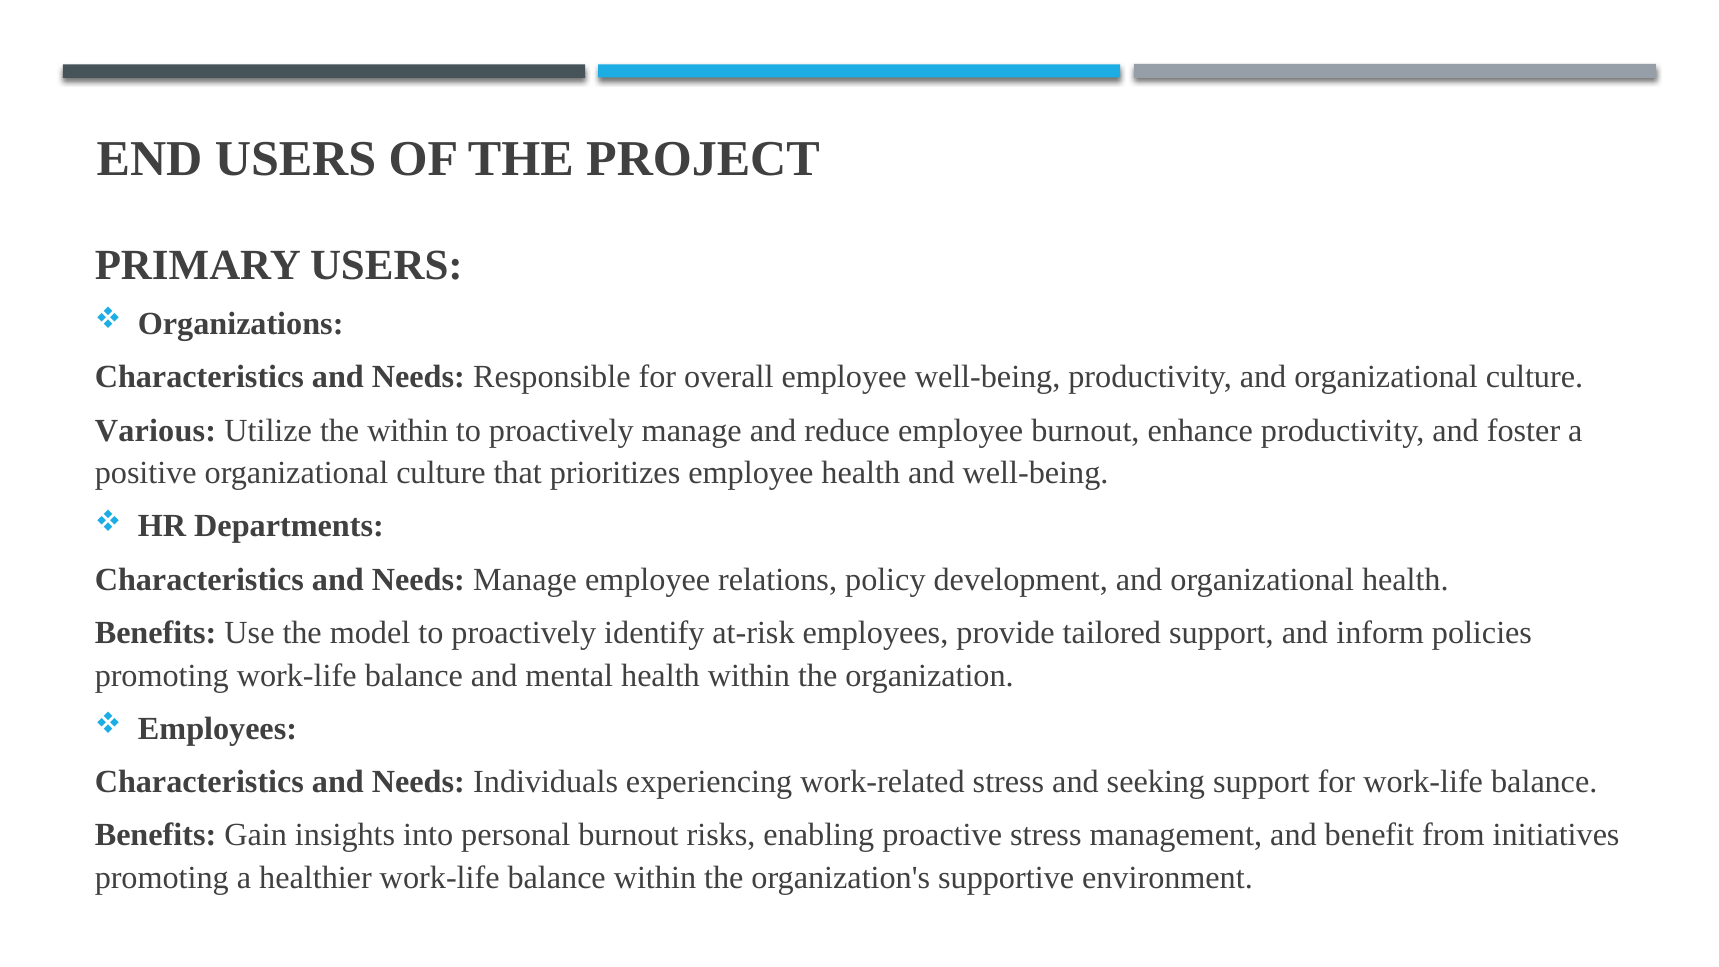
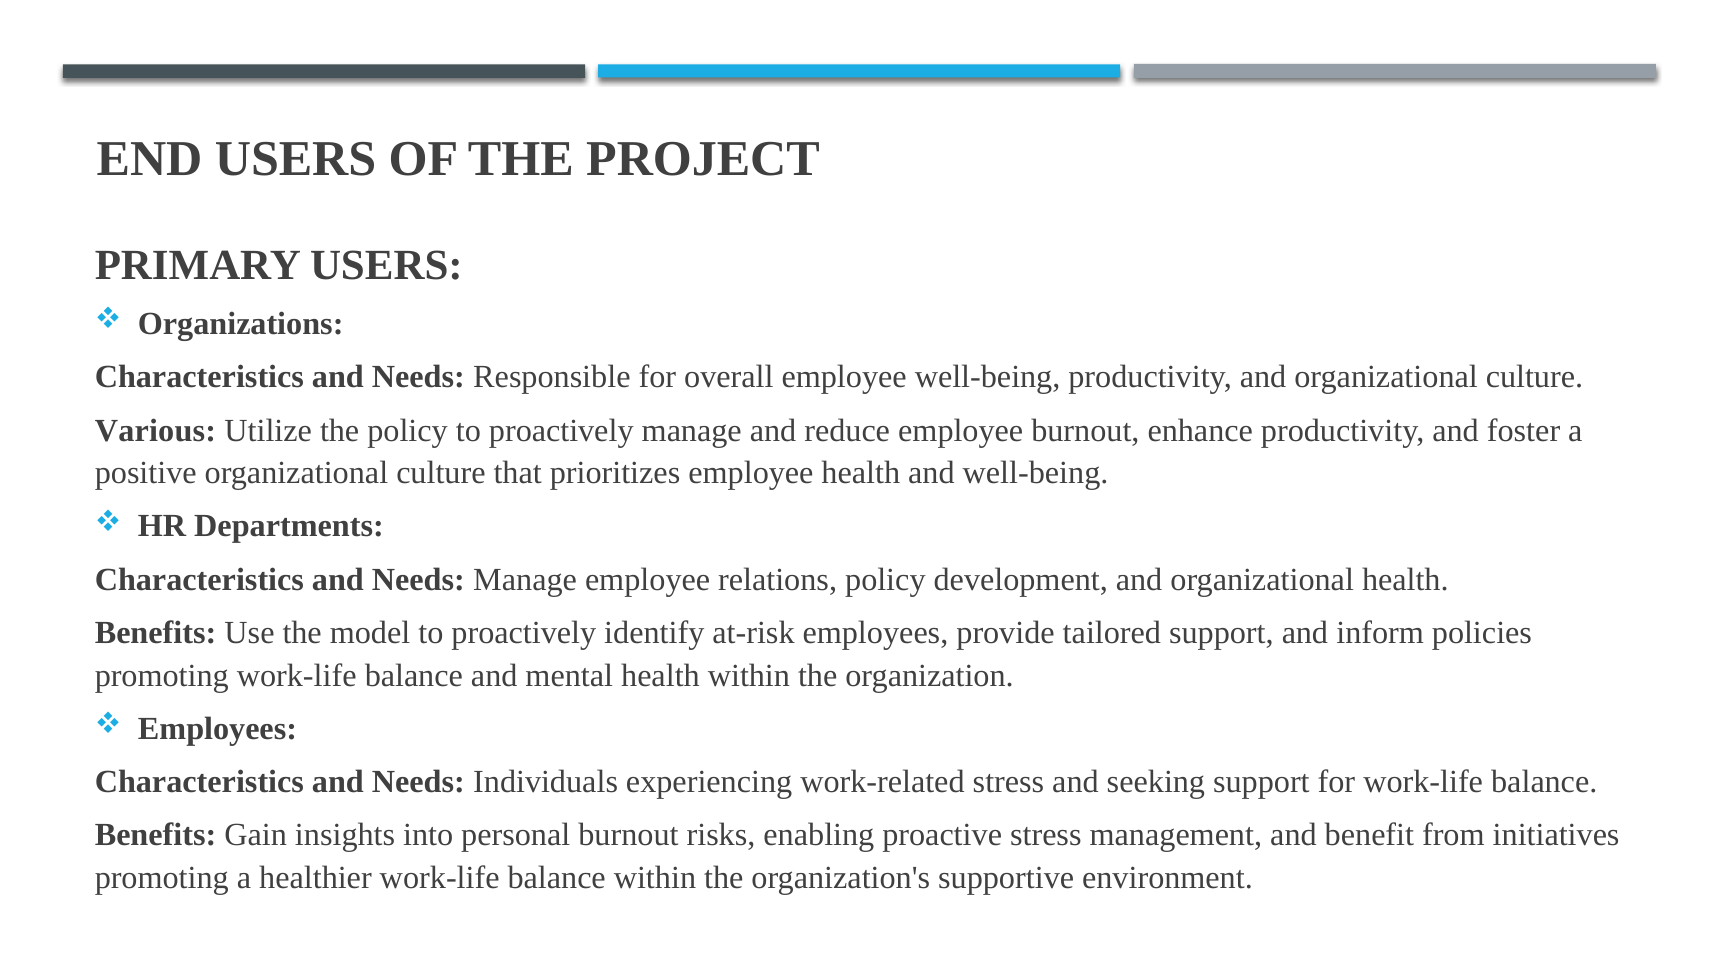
the within: within -> policy
